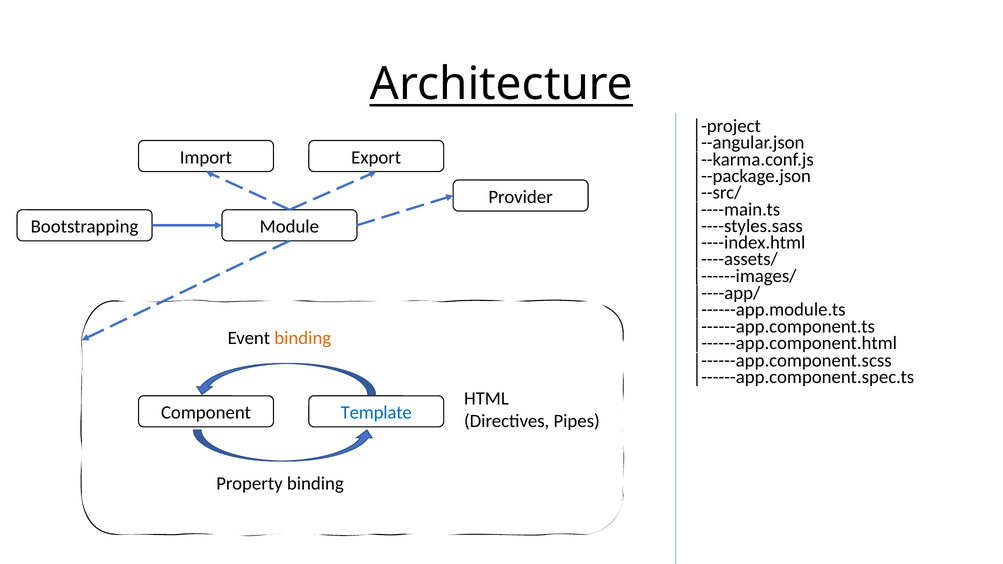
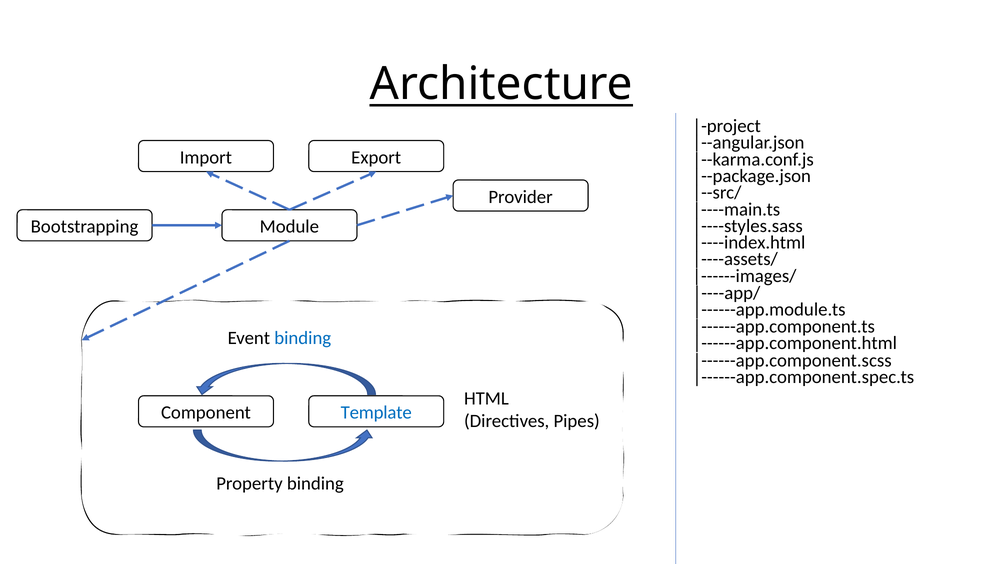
binding at (303, 338) colour: orange -> blue
